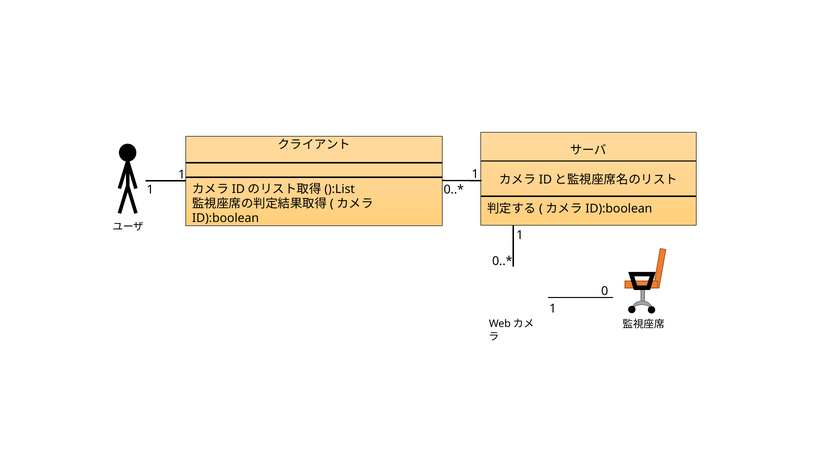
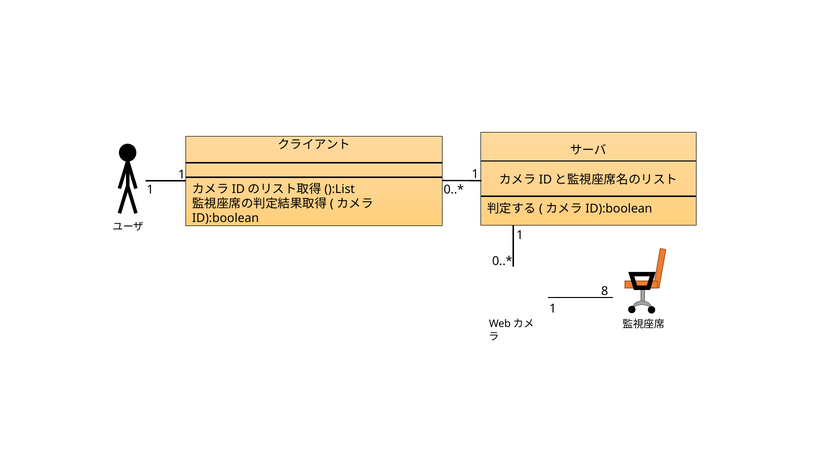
0: 0 -> 8
